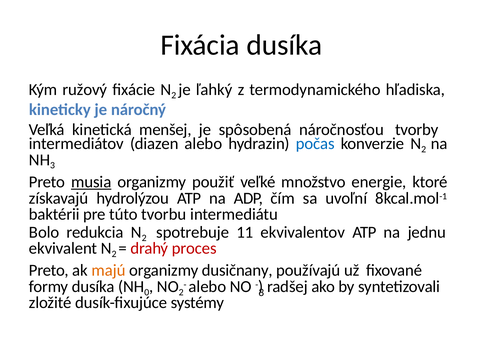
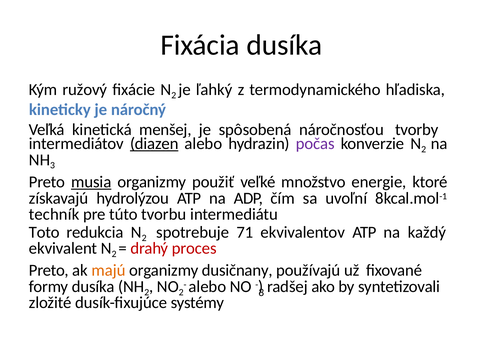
diazen underline: none -> present
počas colour: blue -> purple
baktérii: baktérii -> techník
Bolo: Bolo -> Toto
11: 11 -> 71
jednu: jednu -> každý
0 at (147, 292): 0 -> 2
